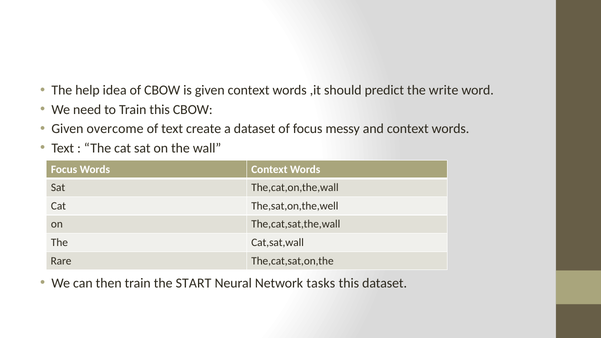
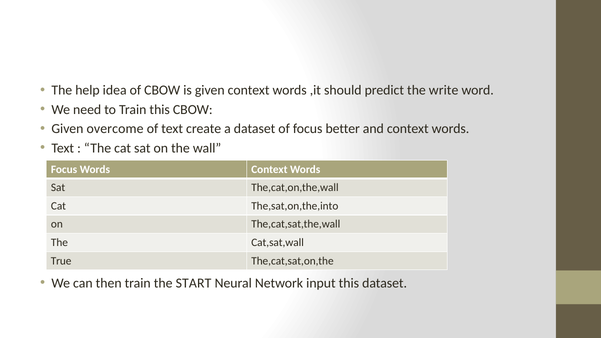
messy: messy -> better
The,sat,on,the,well: The,sat,on,the,well -> The,sat,on,the,into
Rare: Rare -> True
tasks: tasks -> input
